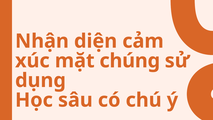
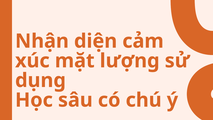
chúng: chúng -> lượng
